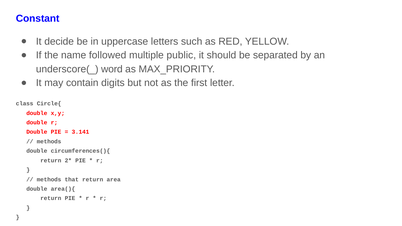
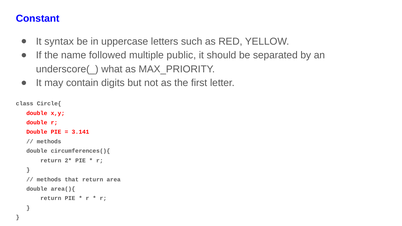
decide: decide -> syntax
word: word -> what
